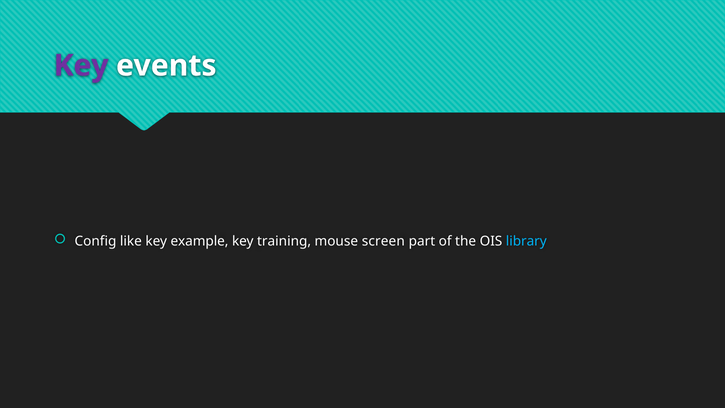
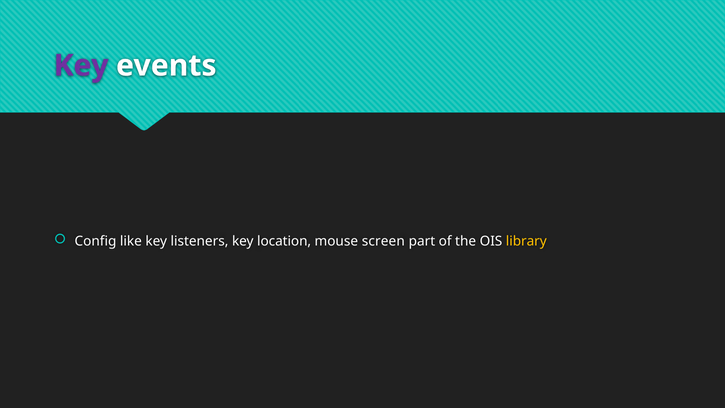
example: example -> listeners
training: training -> location
library colour: light blue -> yellow
